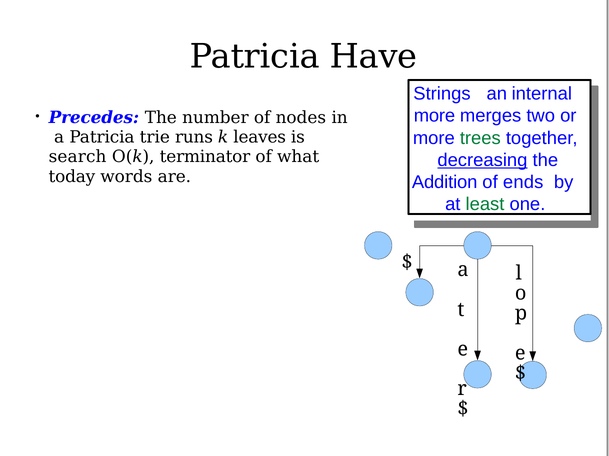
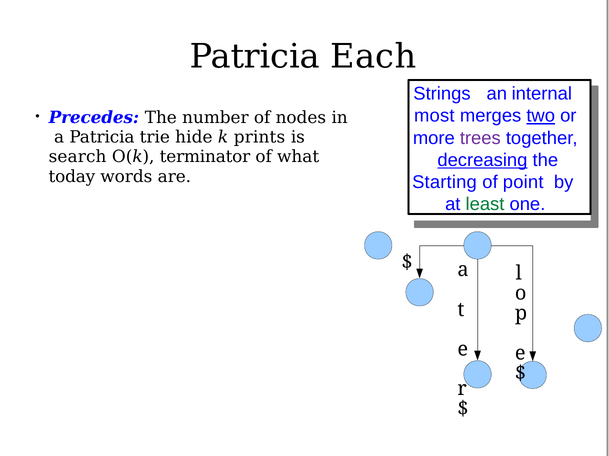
Have: Have -> Each
more at (434, 116): more -> most
two underline: none -> present
trees colour: green -> purple
runs: runs -> hide
leaves: leaves -> prints
Addition: Addition -> Starting
ends: ends -> point
